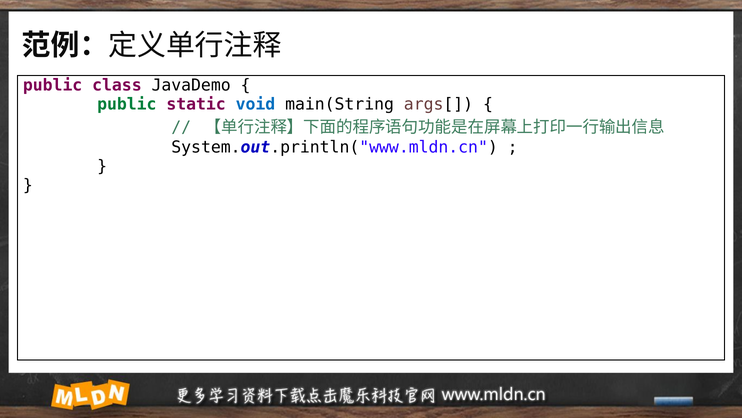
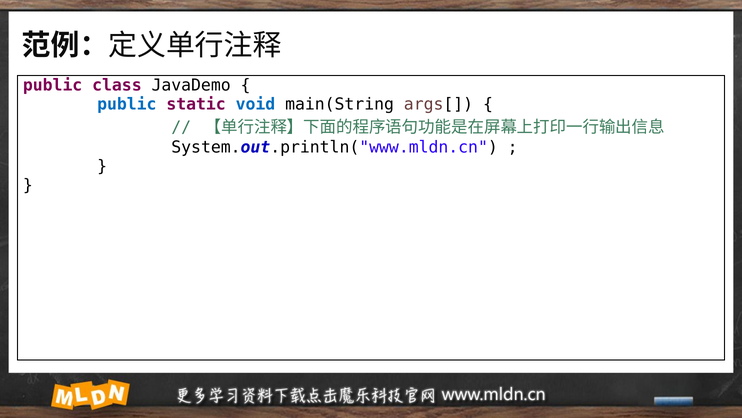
public at (127, 104) colour: green -> blue
